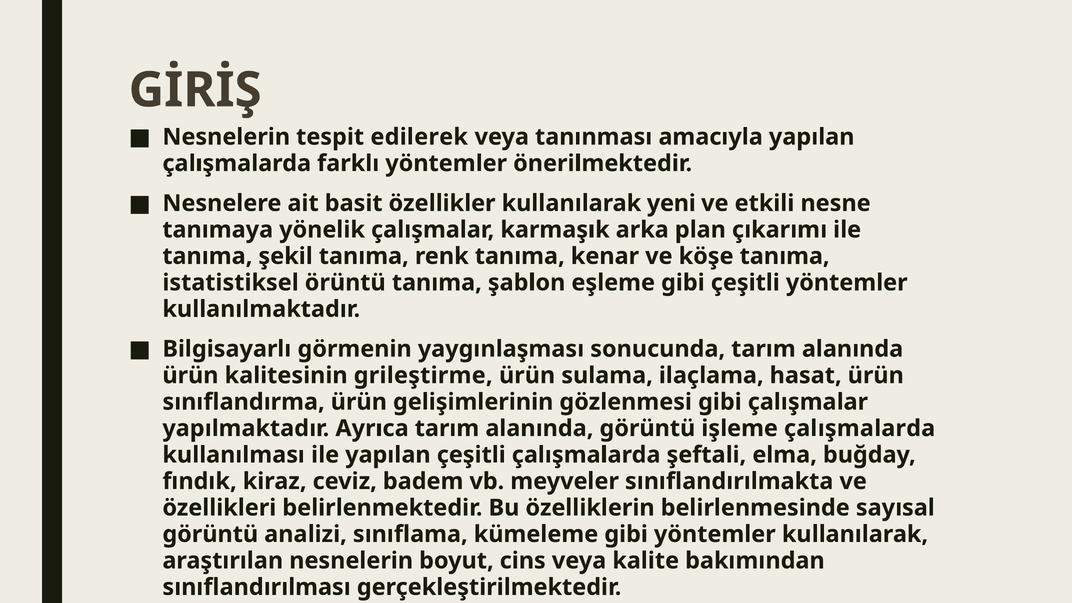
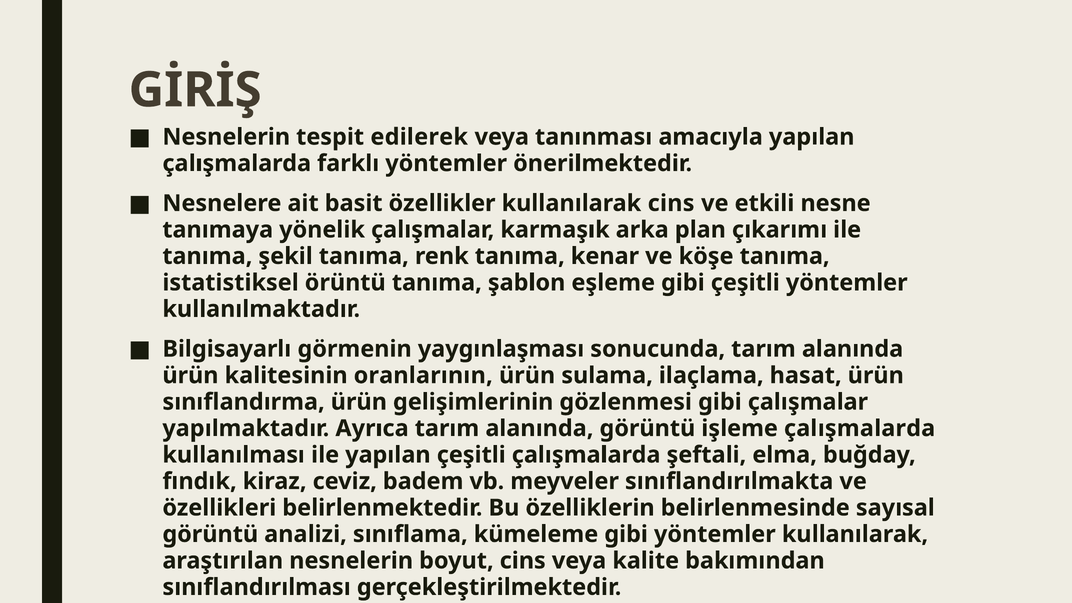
kullanılarak yeni: yeni -> cins
grileştirme: grileştirme -> oranlarının
